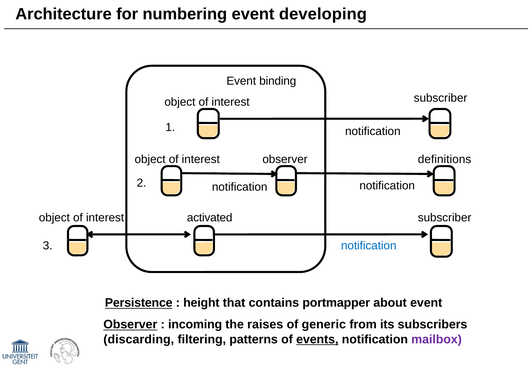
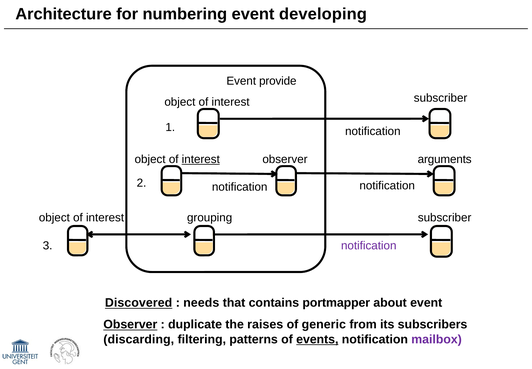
binding: binding -> provide
interest at (201, 159) underline: none -> present
definitions: definitions -> arguments
activated: activated -> grouping
notification at (369, 245) colour: blue -> purple
Persistence: Persistence -> Discovered
height: height -> needs
incoming: incoming -> duplicate
